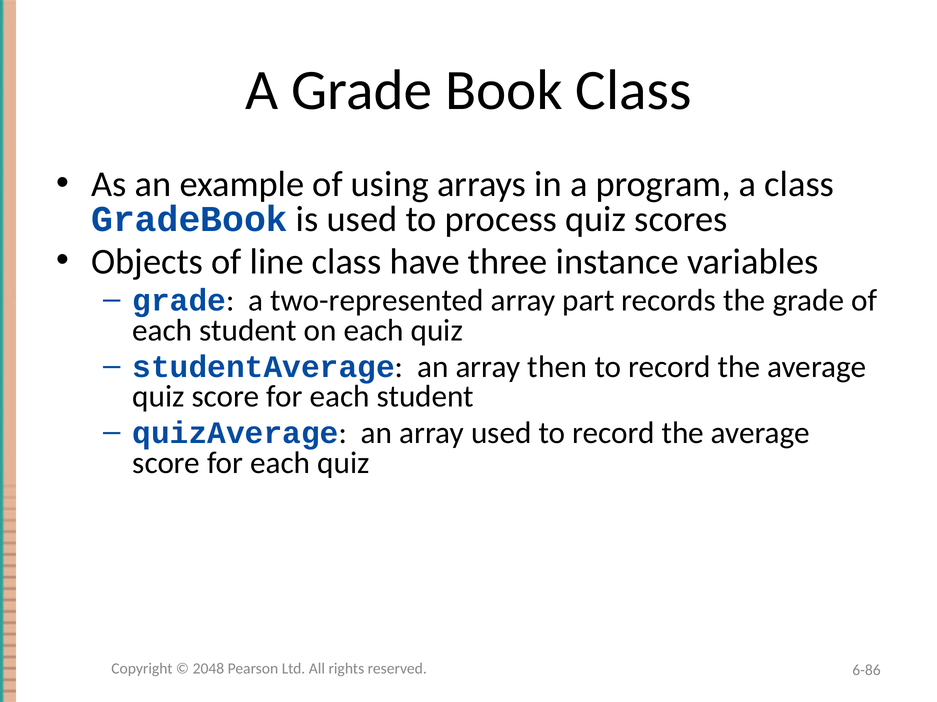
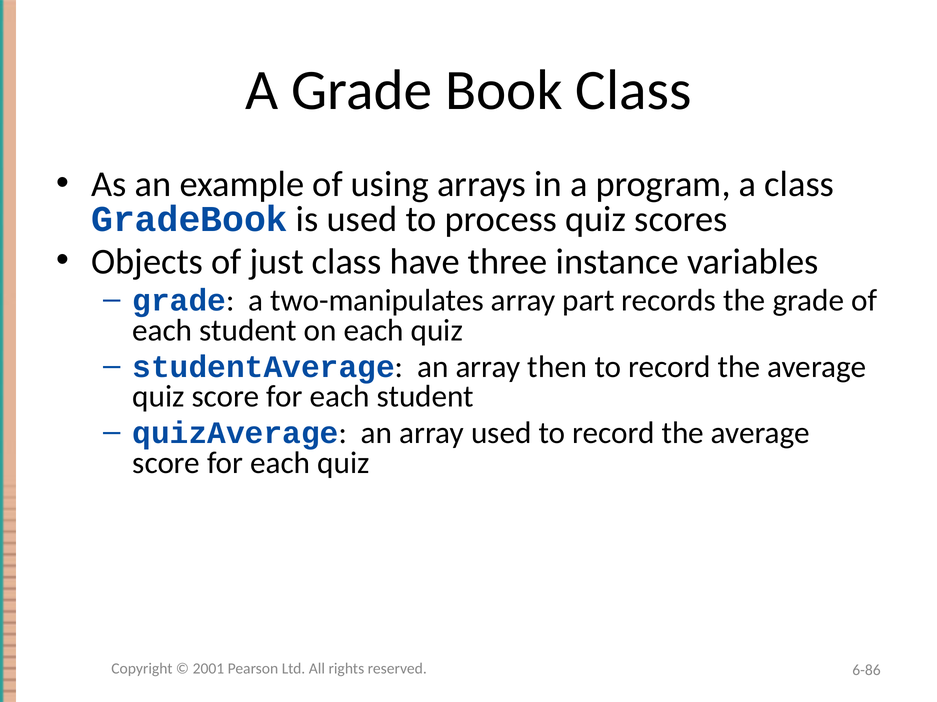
line: line -> just
two-represented: two-represented -> two-manipulates
2048: 2048 -> 2001
